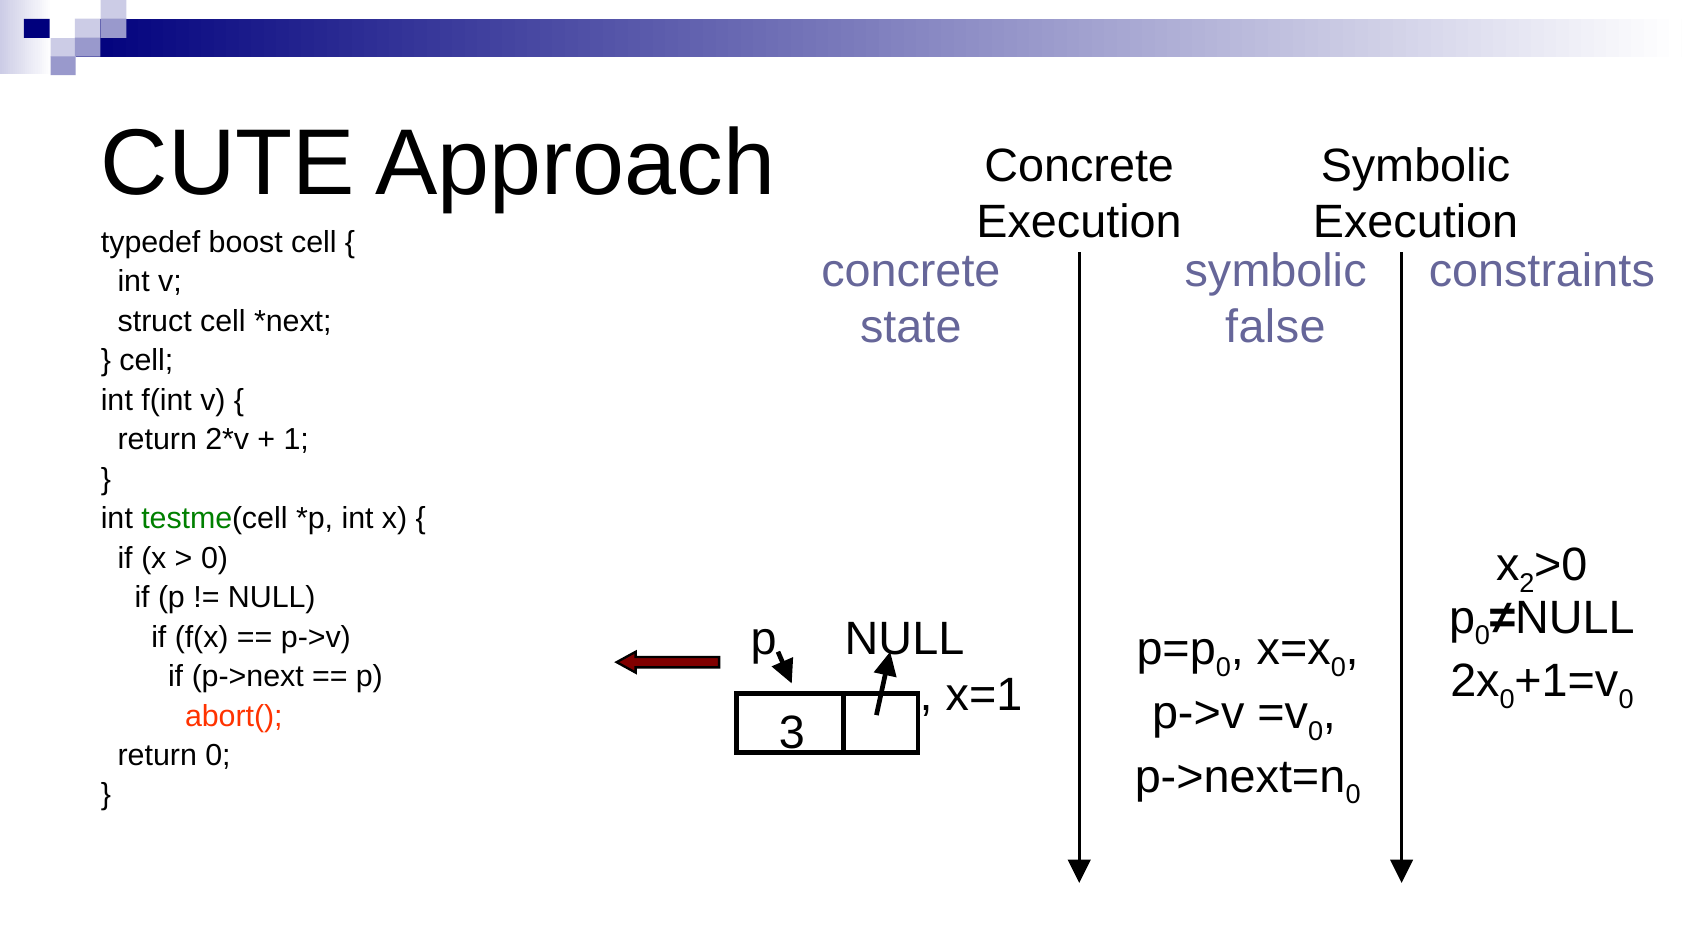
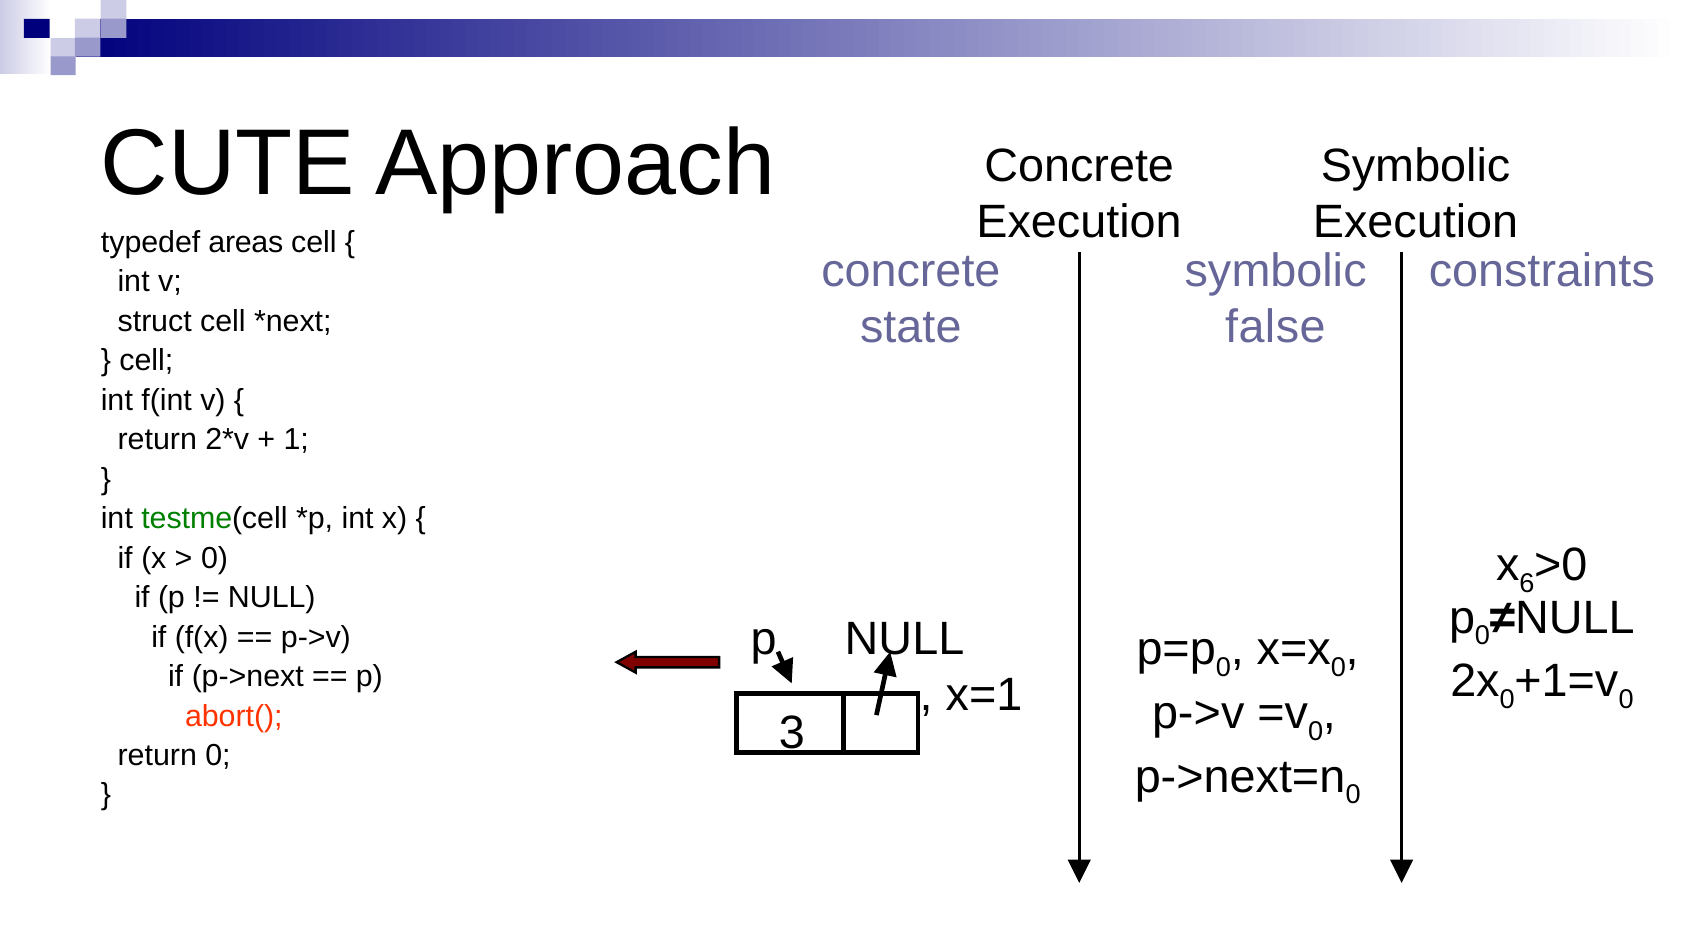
boost: boost -> areas
2: 2 -> 6
